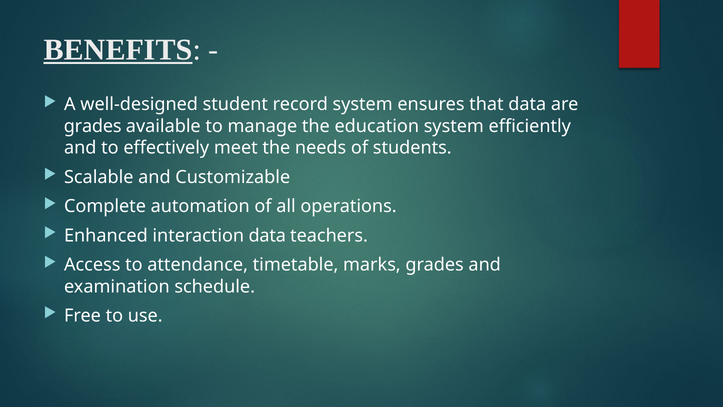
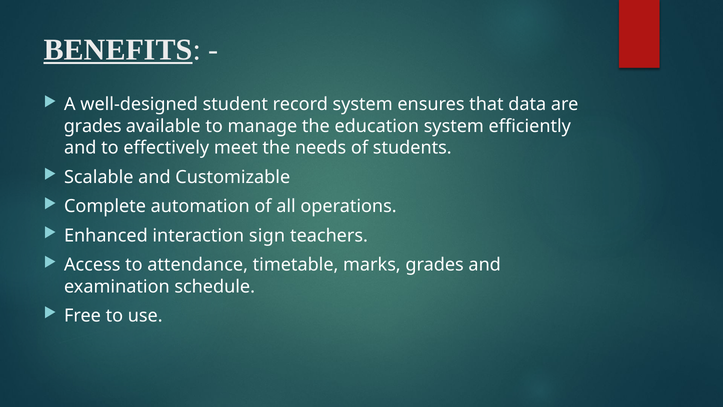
interaction data: data -> sign
